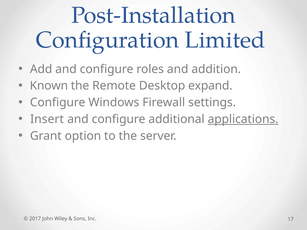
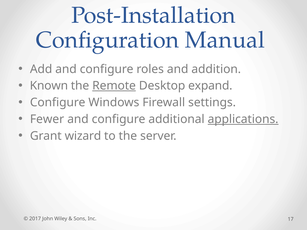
Limited: Limited -> Manual
Remote underline: none -> present
Insert: Insert -> Fewer
option: option -> wizard
